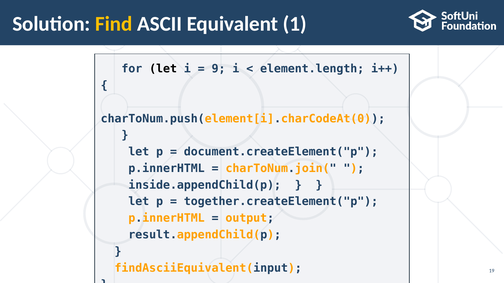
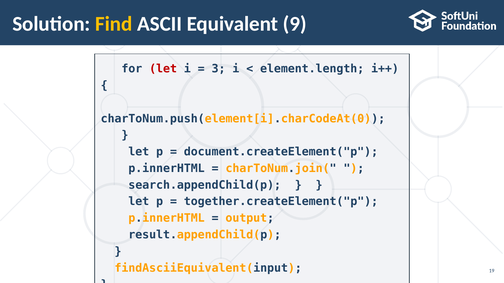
1: 1 -> 9
let at (163, 69) colour: black -> red
9: 9 -> 3
inside.appendChild(p: inside.appendChild(p -> search.appendChild(p
